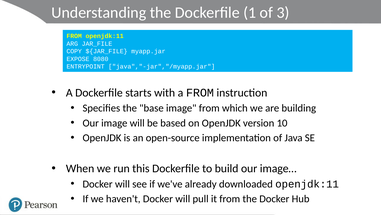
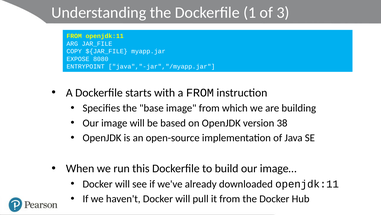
10: 10 -> 38
